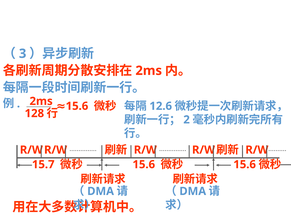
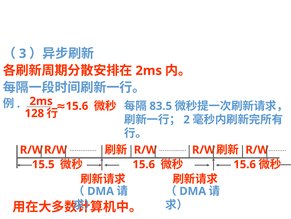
12.6: 12.6 -> 83.5
15.7: 15.7 -> 15.5
